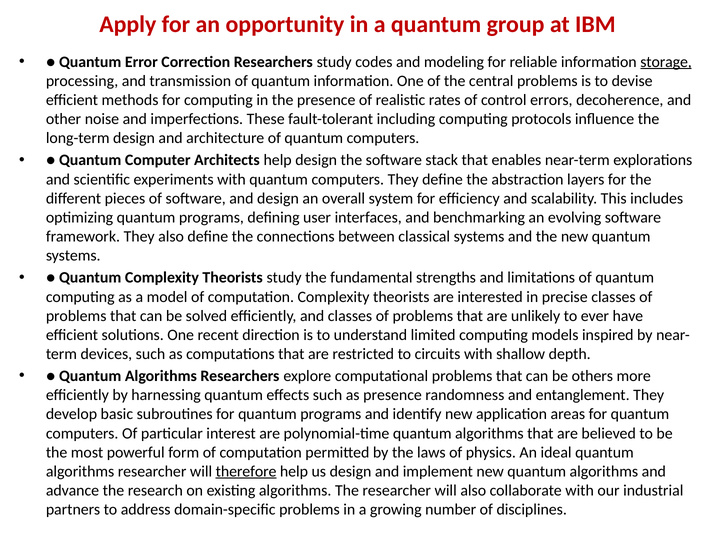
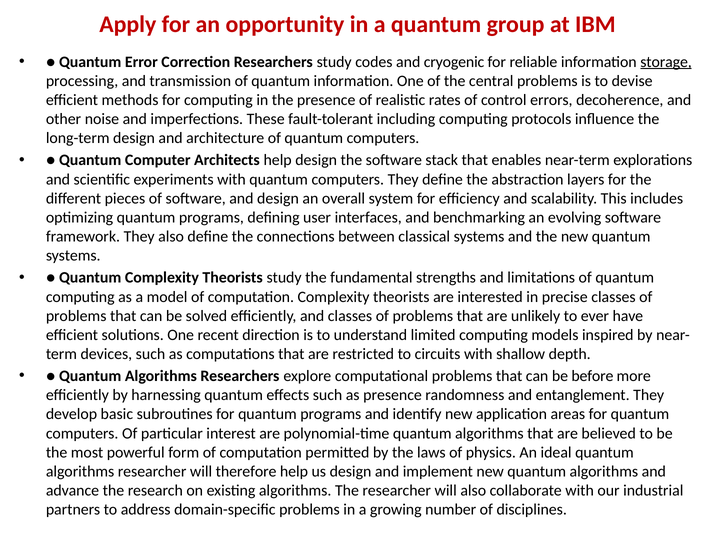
modeling: modeling -> cryogenic
others: others -> before
therefore underline: present -> none
